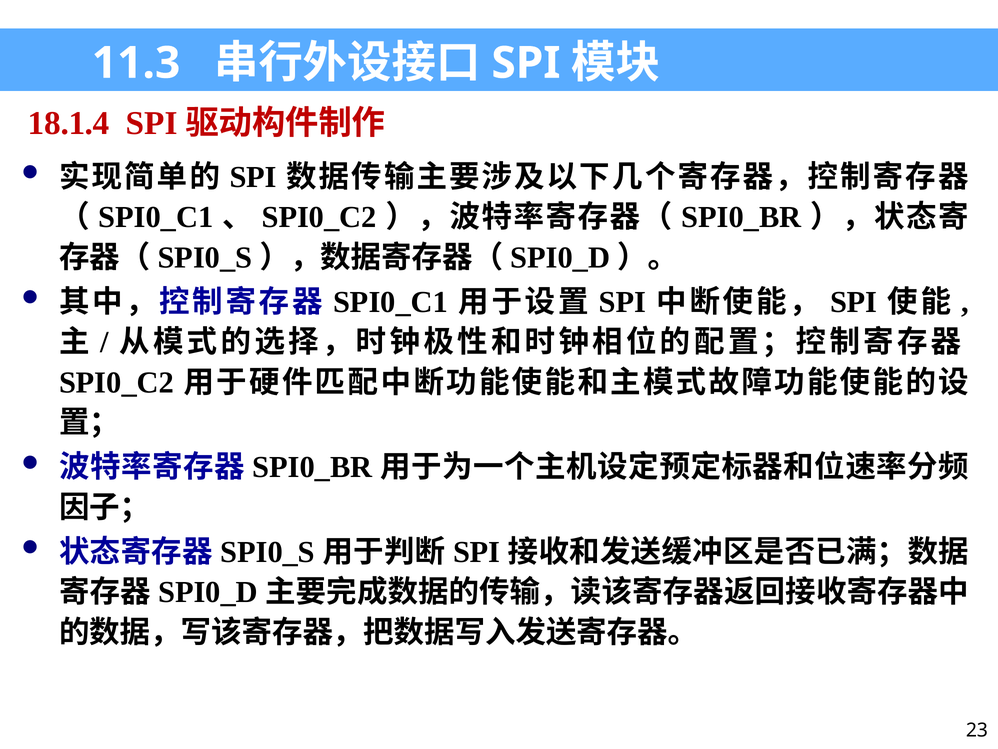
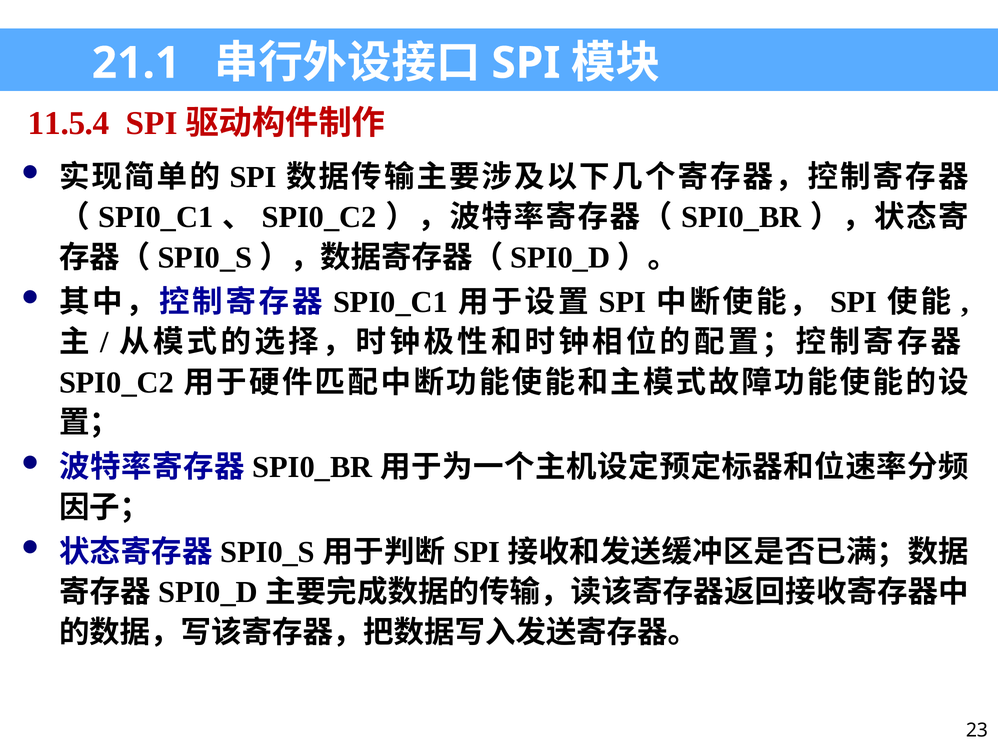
11.3: 11.3 -> 21.1
18.1.4: 18.1.4 -> 11.5.4
